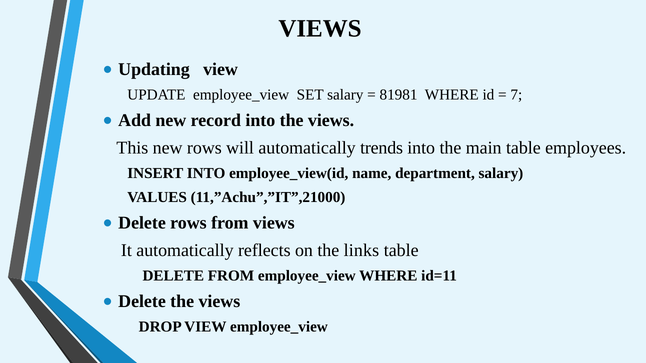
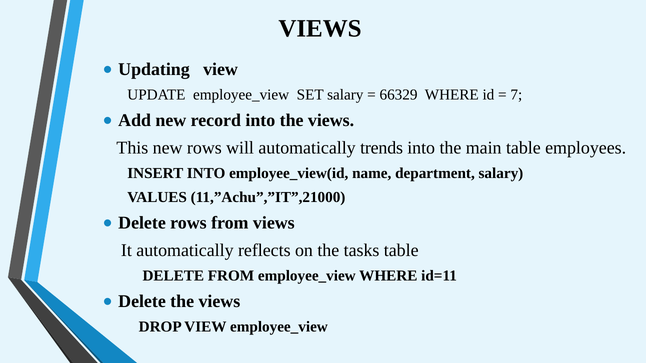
81981: 81981 -> 66329
links: links -> tasks
